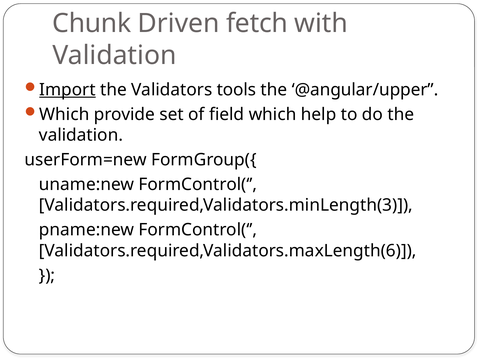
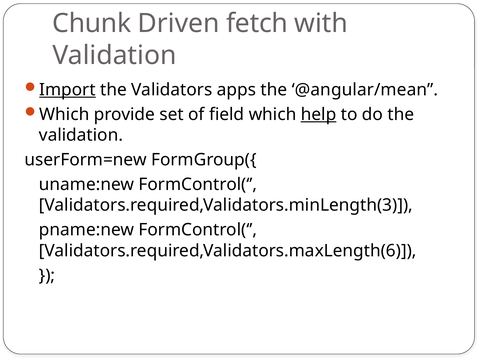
tools: tools -> apps
@angular/upper: @angular/upper -> @angular/mean
help underline: none -> present
